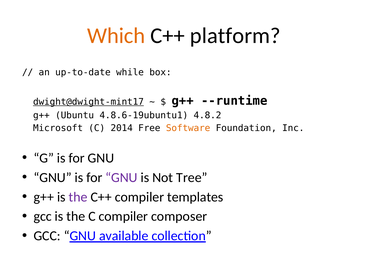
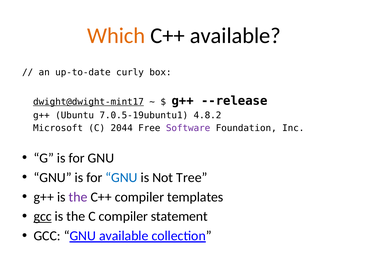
C++ platform: platform -> available
while: while -> curly
--runtime: --runtime -> --release
4.8.6-19ubuntu1: 4.8.6-19ubuntu1 -> 7.0.5-19ubuntu1
2014: 2014 -> 2044
Software colour: orange -> purple
GNU at (122, 178) colour: purple -> blue
gcc at (43, 216) underline: none -> present
composer: composer -> statement
